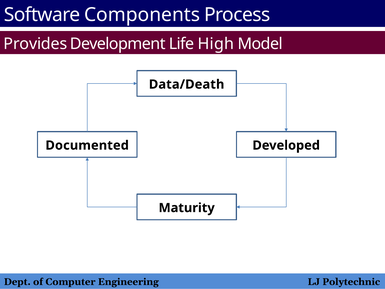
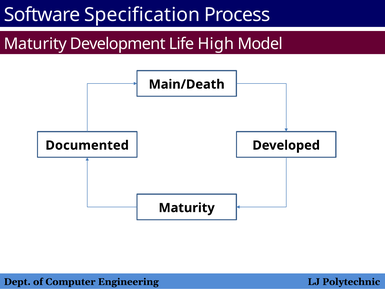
Components: Components -> Specification
Provides at (35, 44): Provides -> Maturity
Data/Death: Data/Death -> Main/Death
